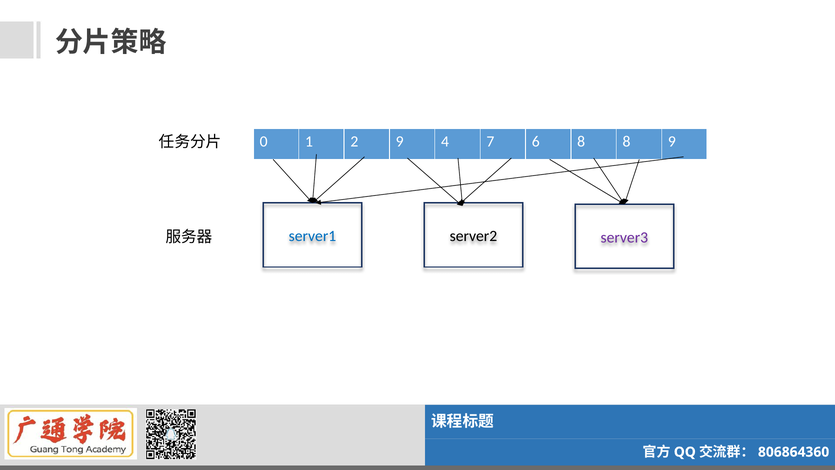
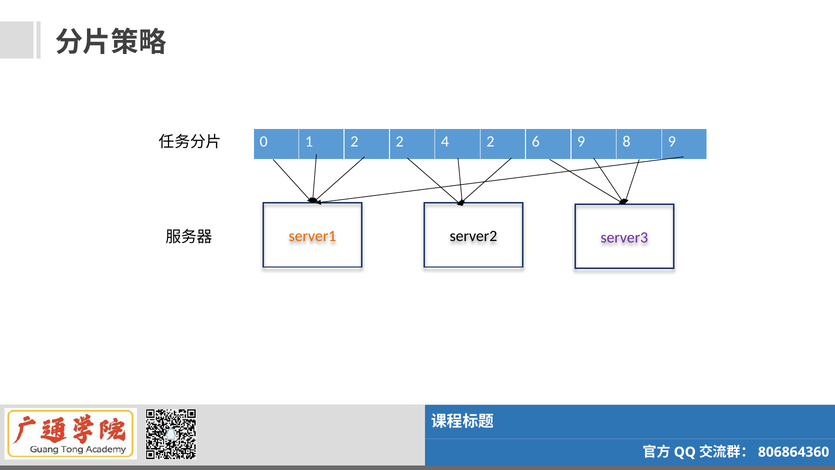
2 9: 9 -> 2
4 7: 7 -> 2
6 8: 8 -> 9
server1 colour: blue -> orange
